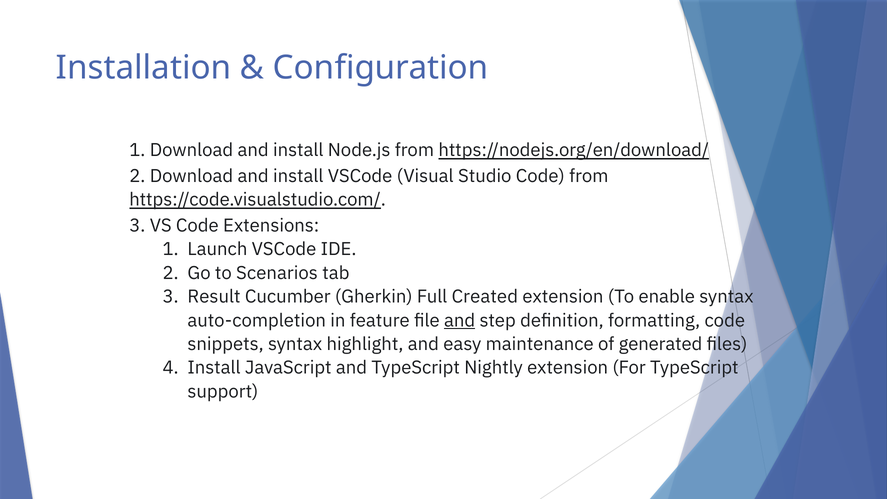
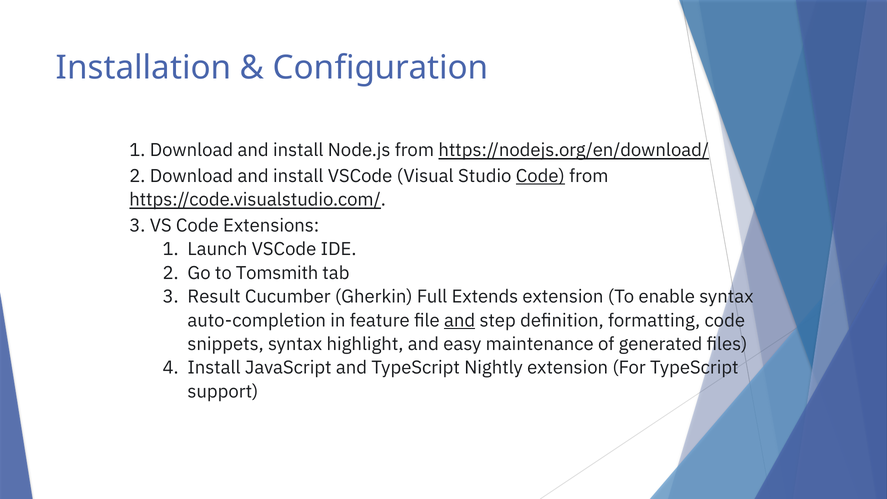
Code at (540, 176) underline: none -> present
Scenarios: Scenarios -> Tomsmith
Created: Created -> Extends
